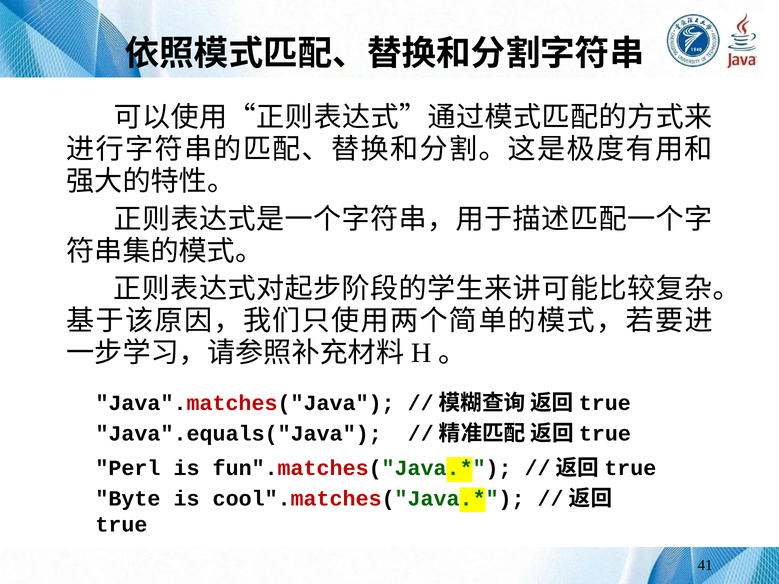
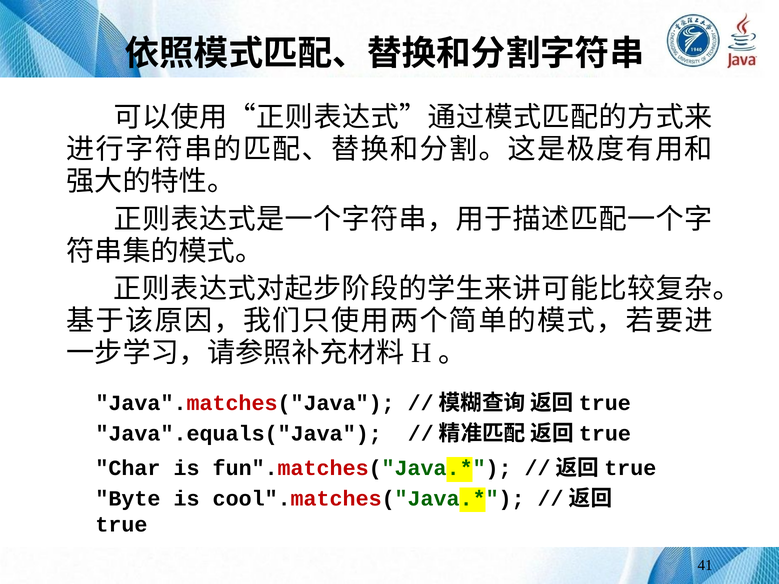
Perl: Perl -> Char
